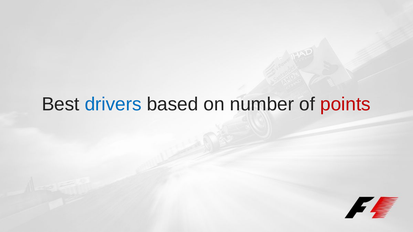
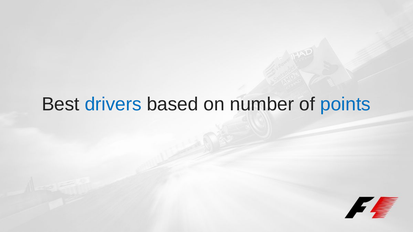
points colour: red -> blue
